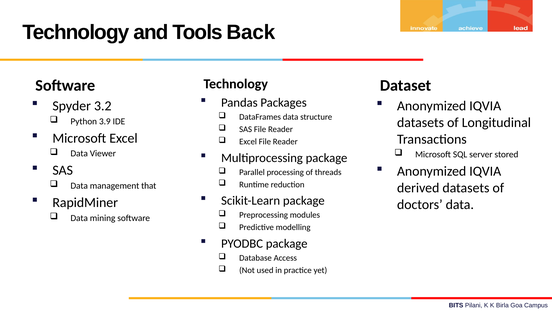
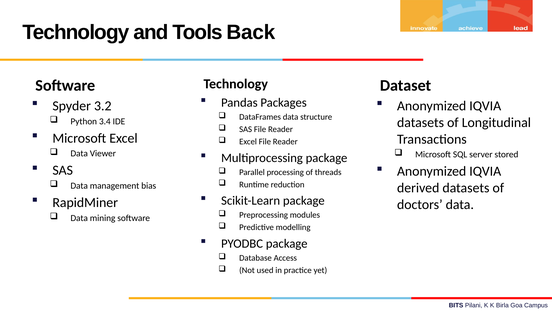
3.9: 3.9 -> 3.4
that: that -> bias
